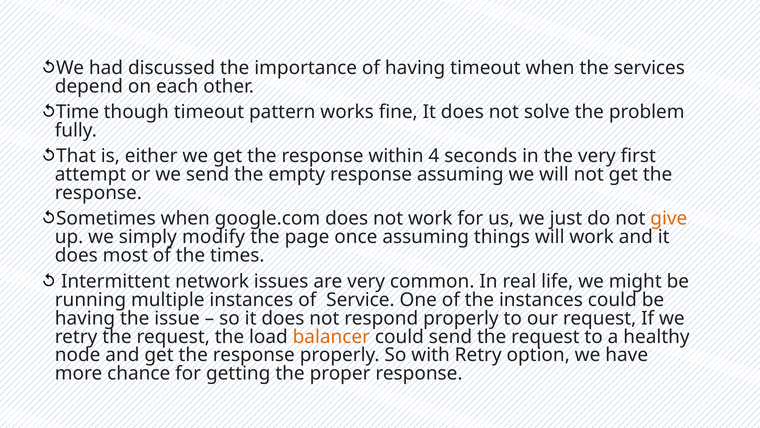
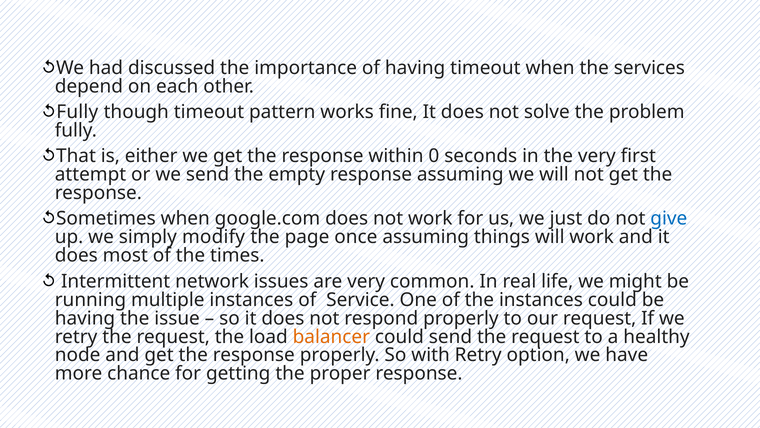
Time at (77, 112): Time -> Fully
4: 4 -> 0
give colour: orange -> blue
